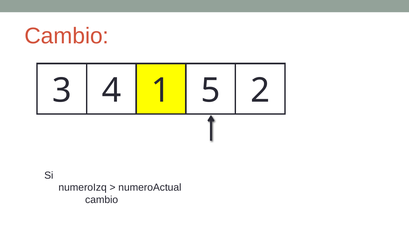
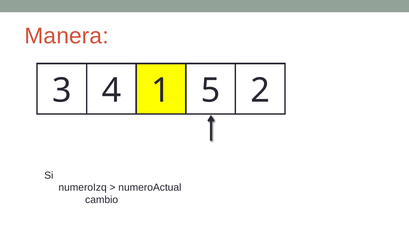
Cambio at (67, 36): Cambio -> Manera
